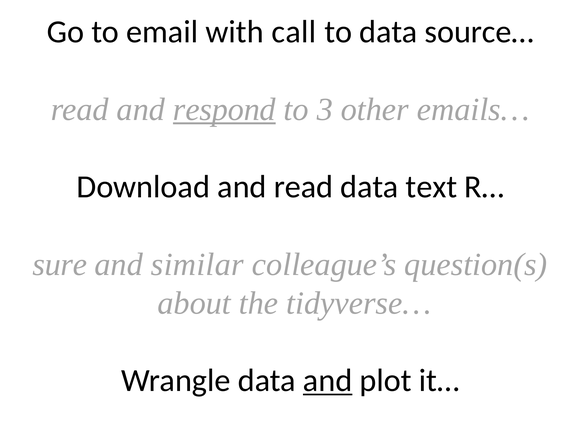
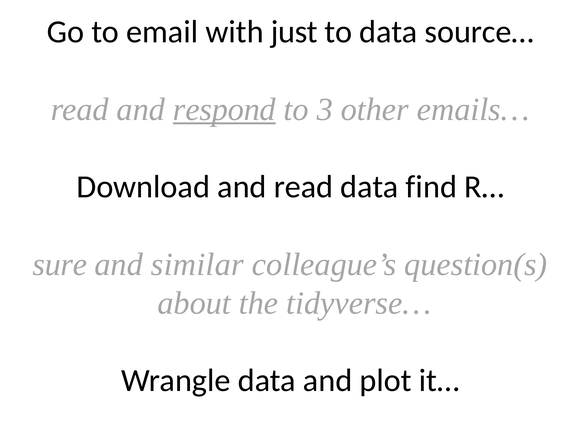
call: call -> just
text: text -> find
and at (328, 380) underline: present -> none
